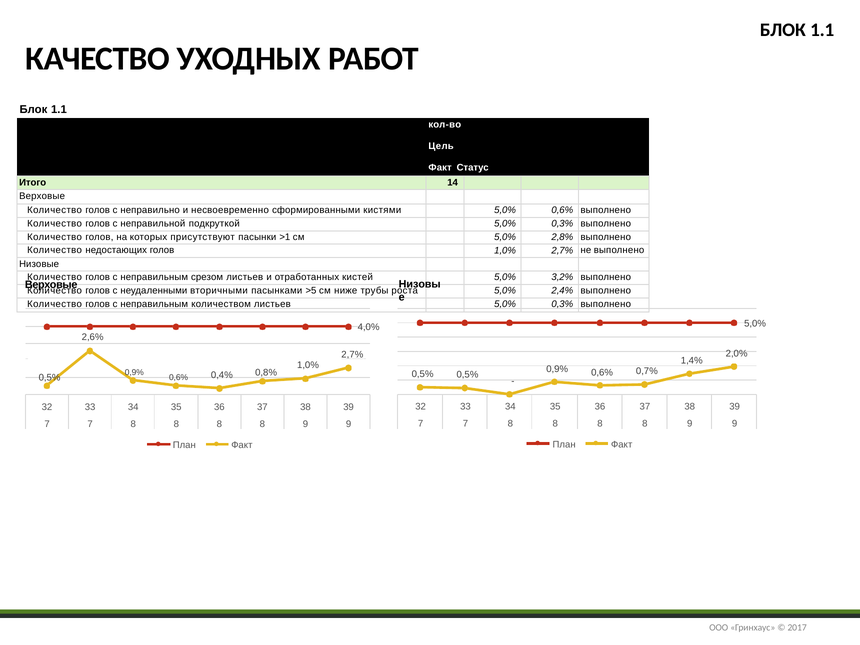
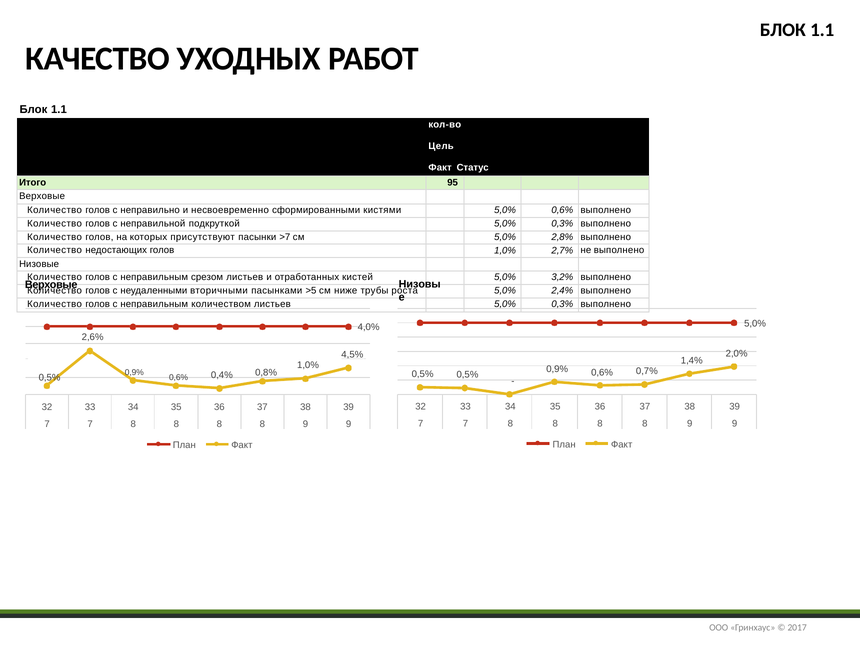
14: 14 -> 95
>1: >1 -> >7
2,7% at (352, 355): 2,7% -> 4,5%
